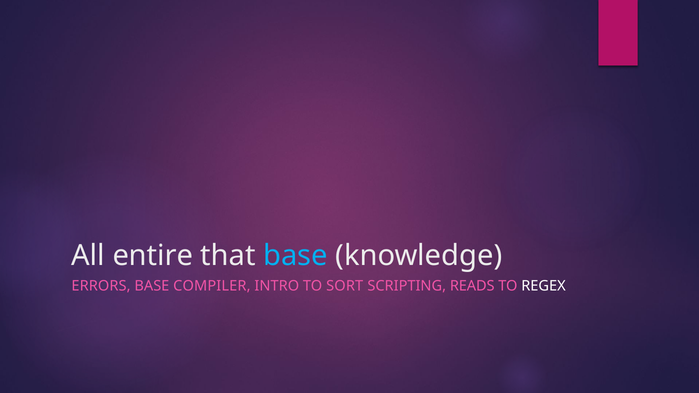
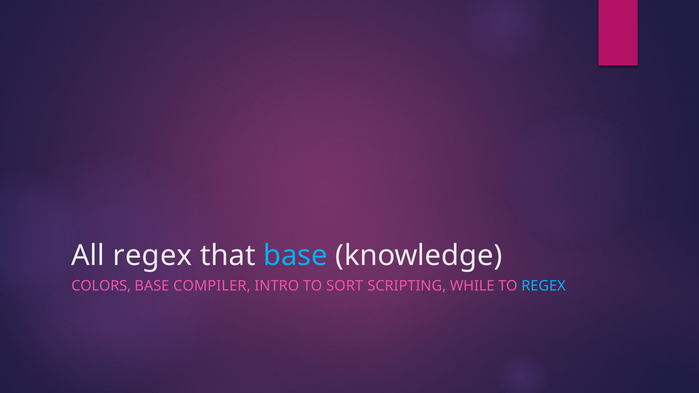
All entire: entire -> regex
ERRORS: ERRORS -> COLORS
READS: READS -> WHILE
REGEX at (543, 286) colour: white -> light blue
